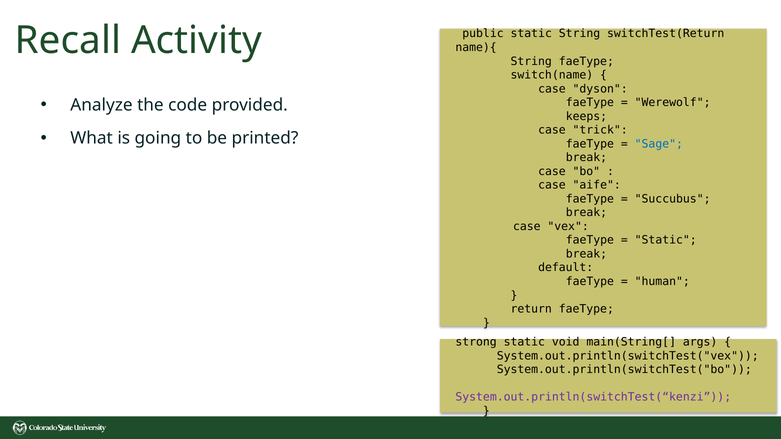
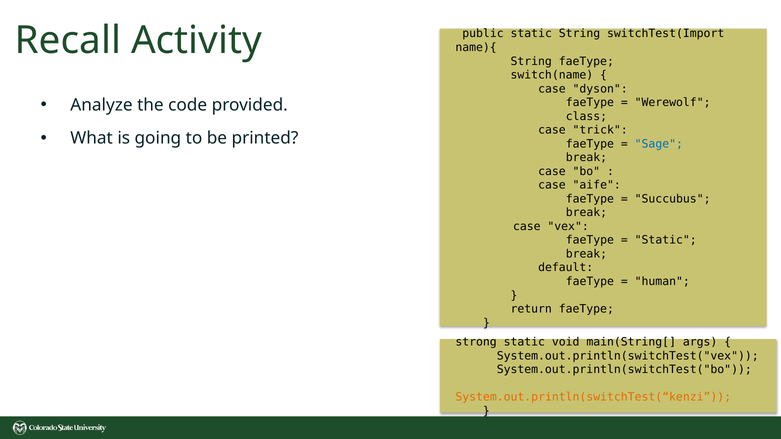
switchTest(Return: switchTest(Return -> switchTest(Import
keeps: keeps -> class
System.out.println(switchTest(“kenzi colour: purple -> orange
